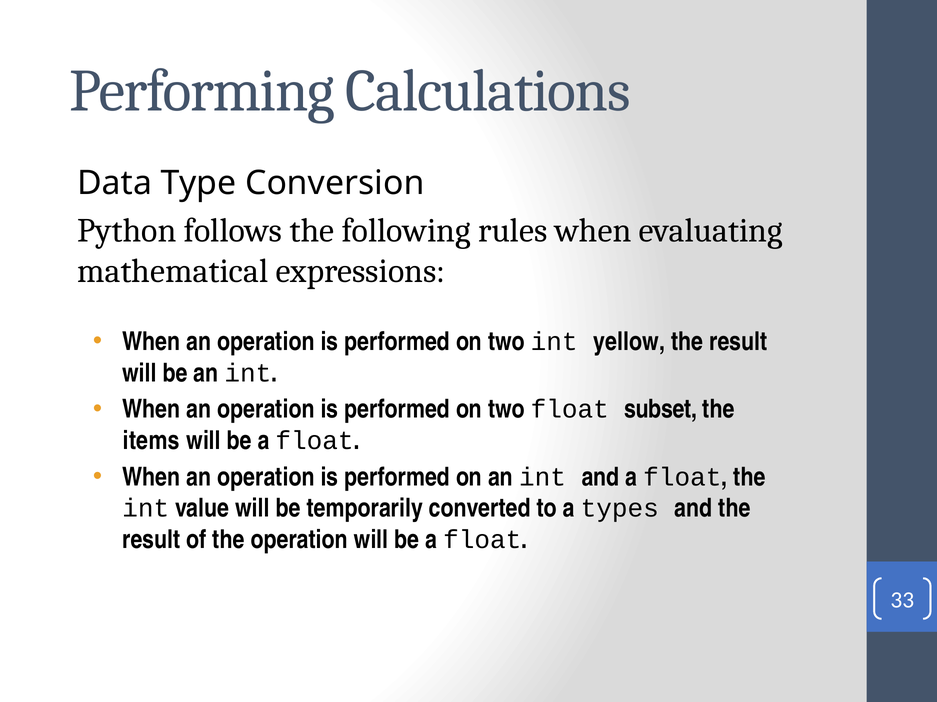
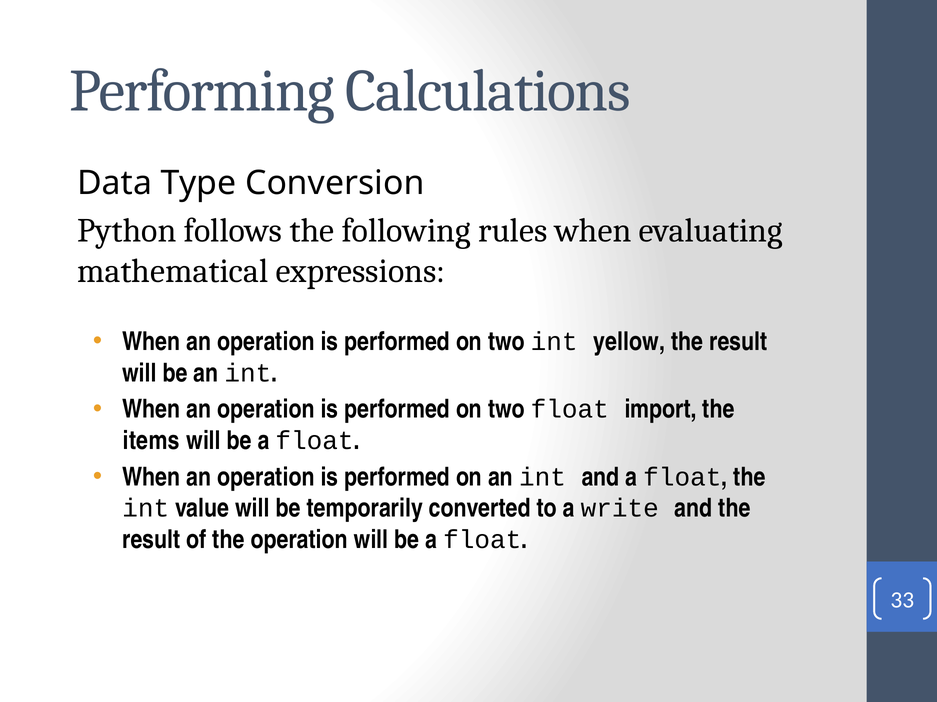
subset: subset -> import
types: types -> write
